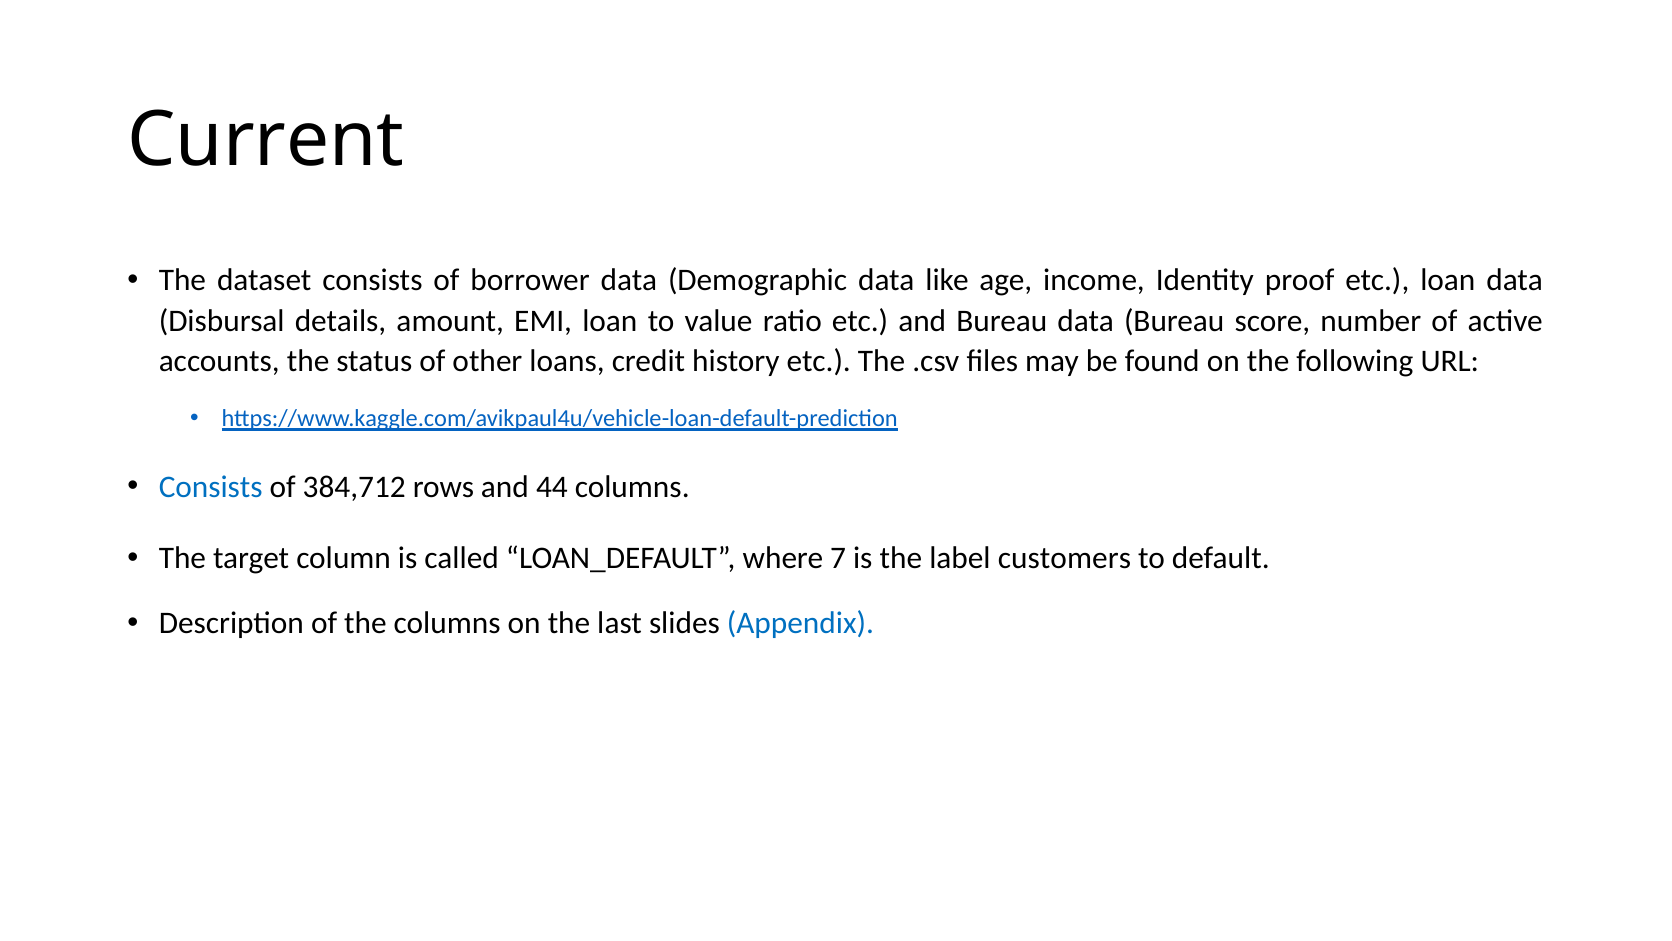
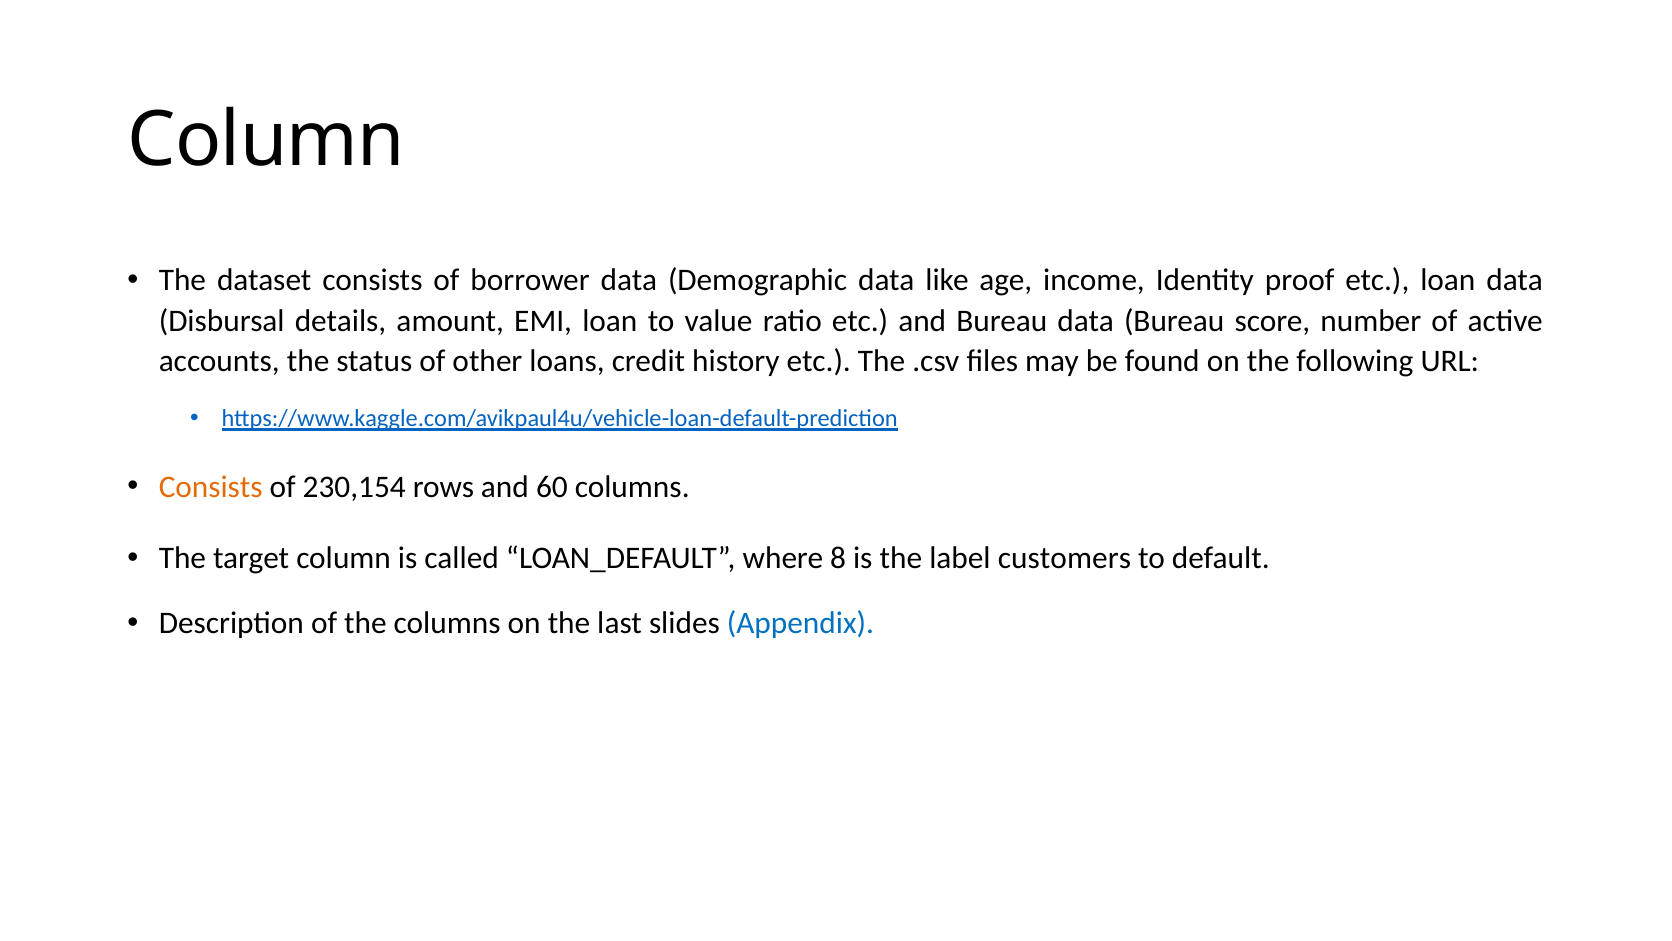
Current at (266, 140): Current -> Column
Consists at (211, 487) colour: blue -> orange
384,712: 384,712 -> 230,154
44: 44 -> 60
7: 7 -> 8
